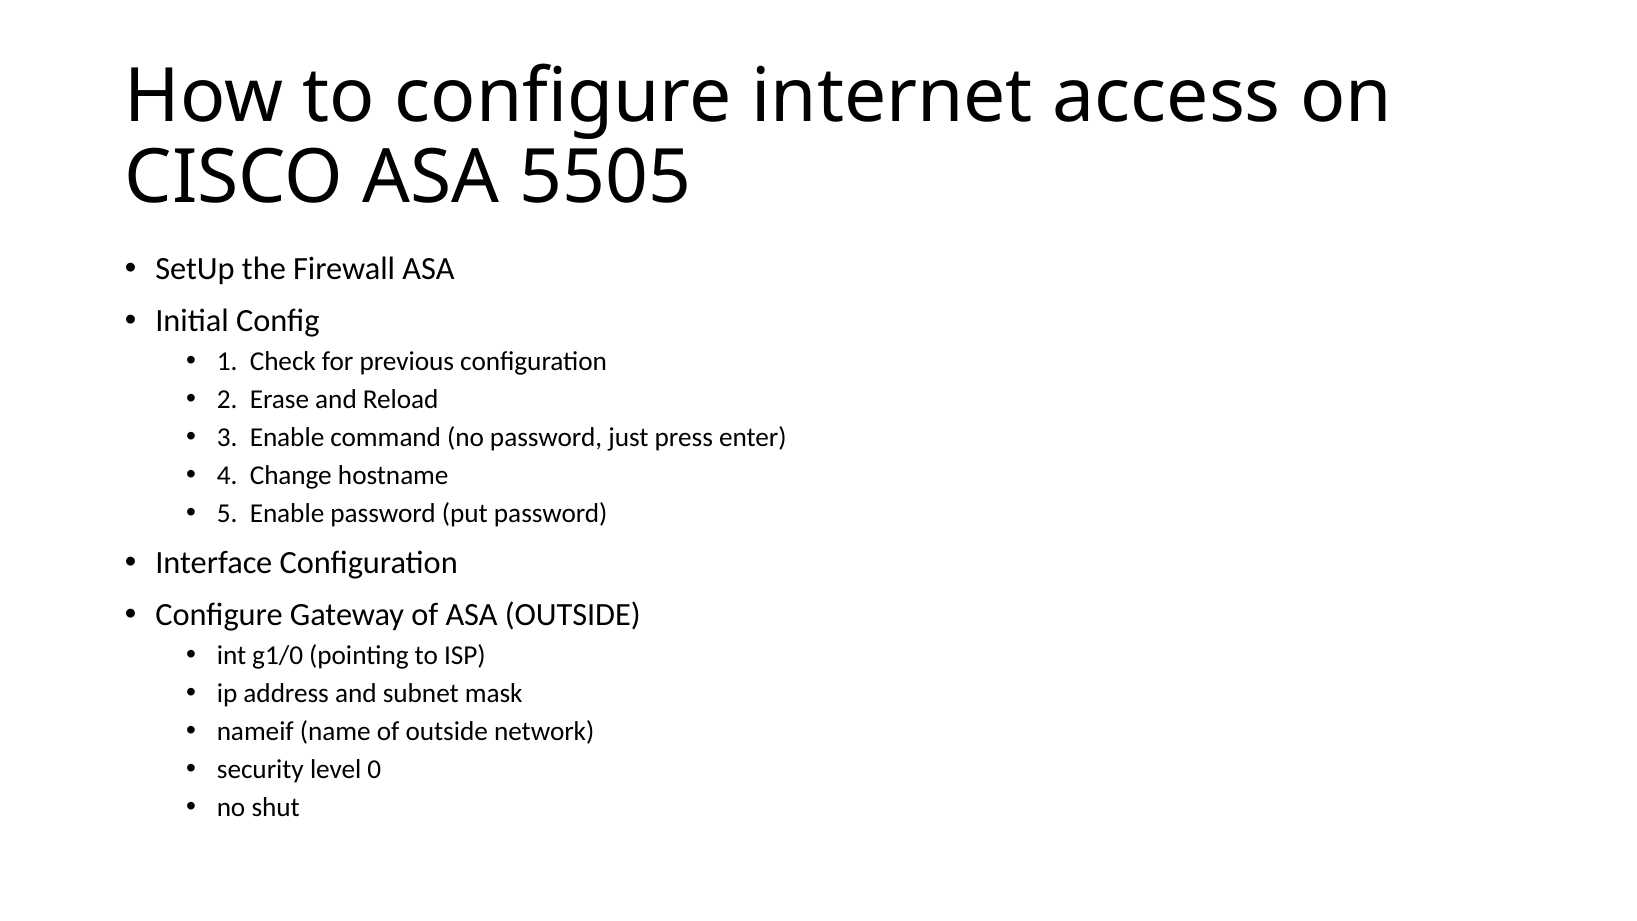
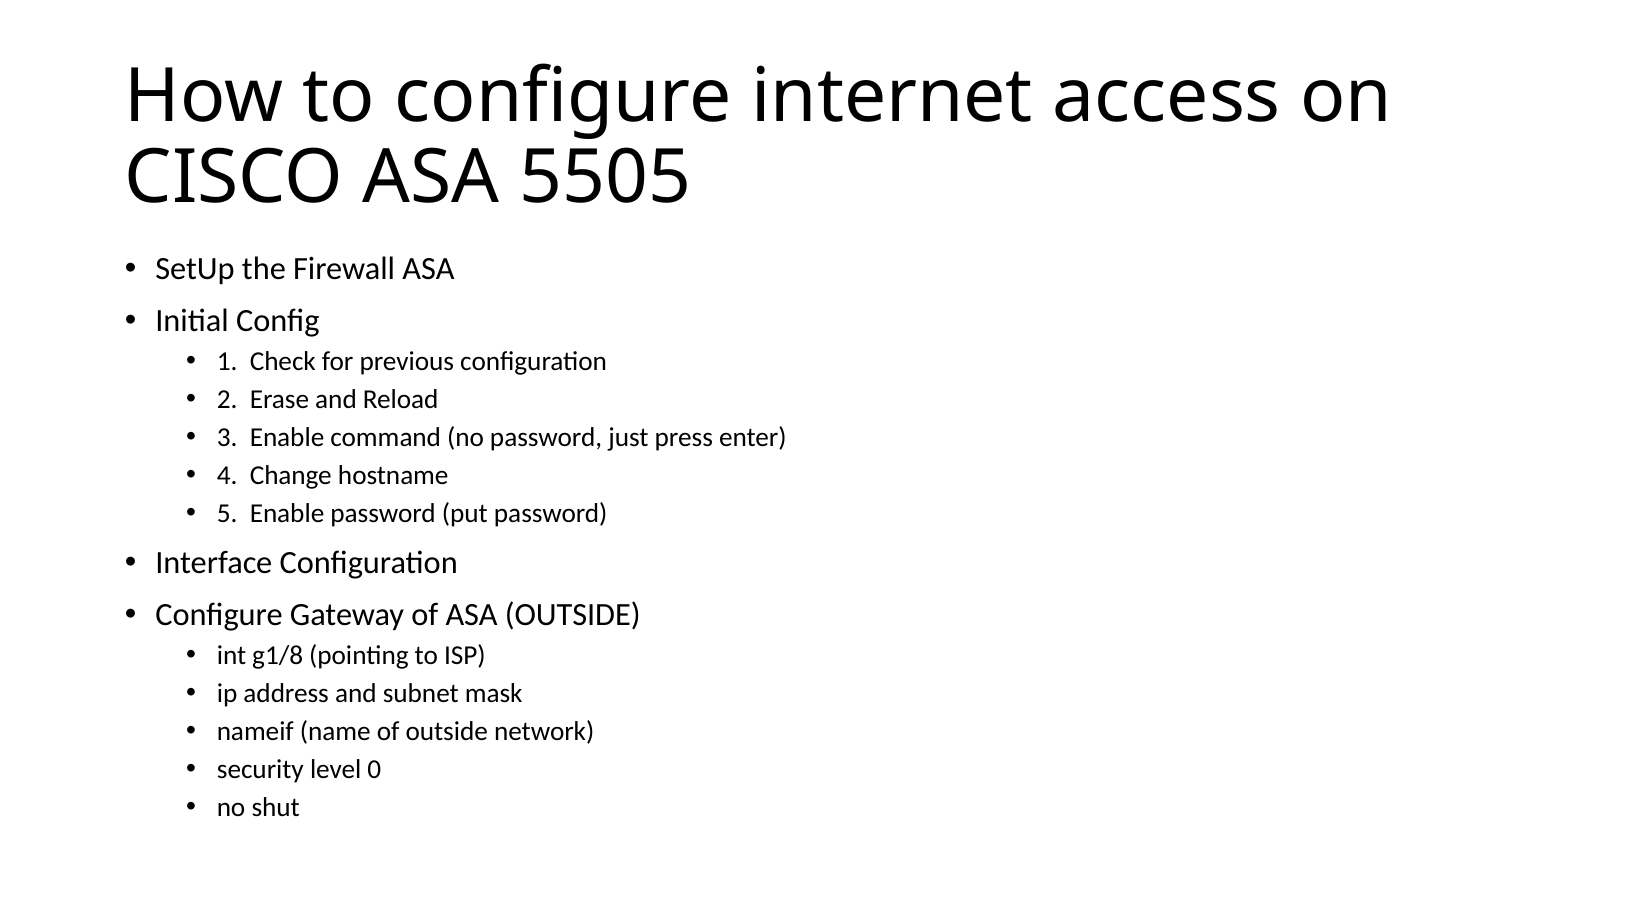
g1/0: g1/0 -> g1/8
